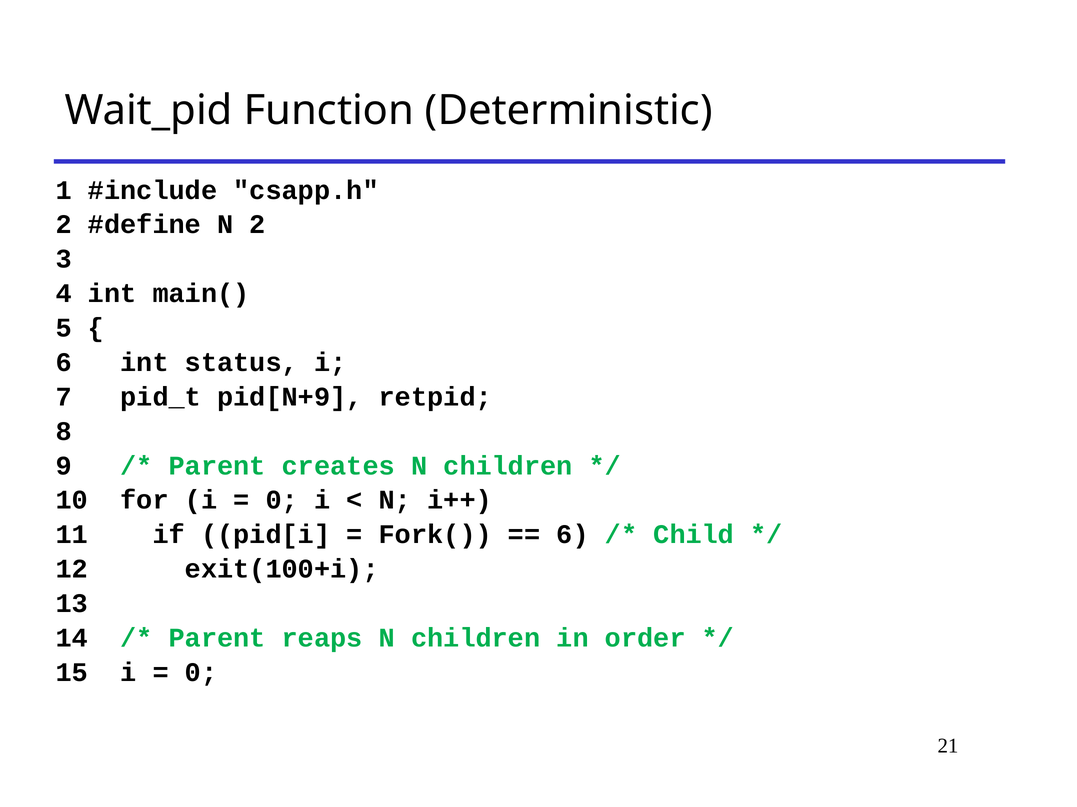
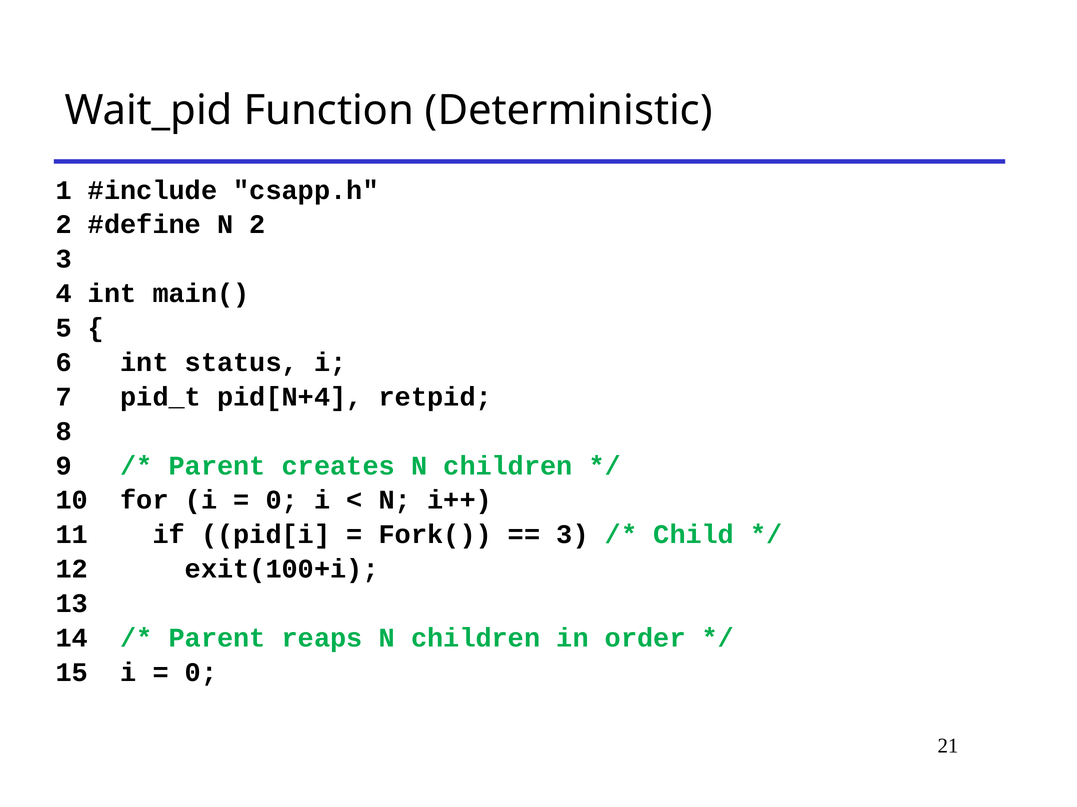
pid[N+9: pid[N+9 -> pid[N+4
6 at (573, 535): 6 -> 3
